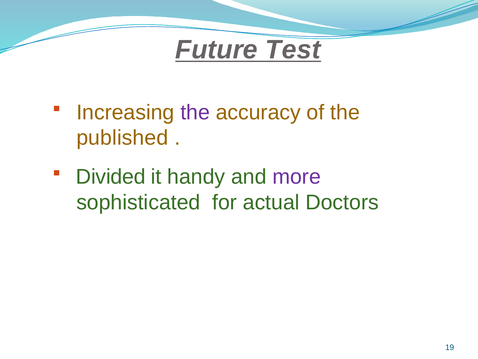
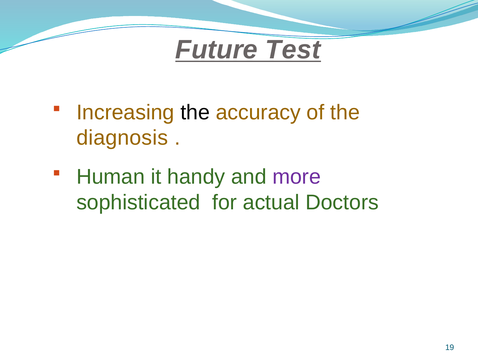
the at (195, 112) colour: purple -> black
published: published -> diagnosis
Divided: Divided -> Human
